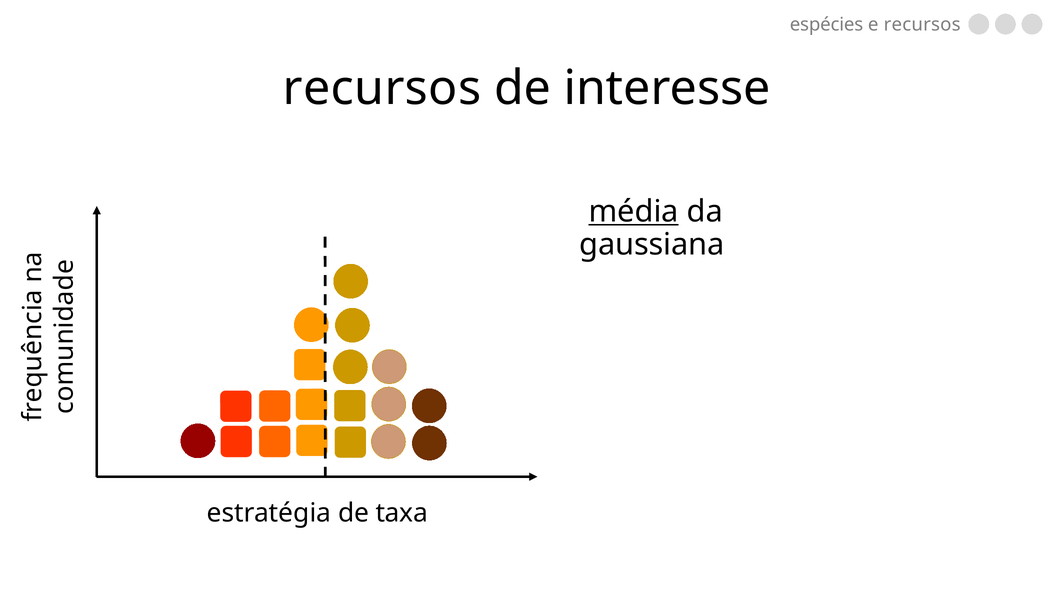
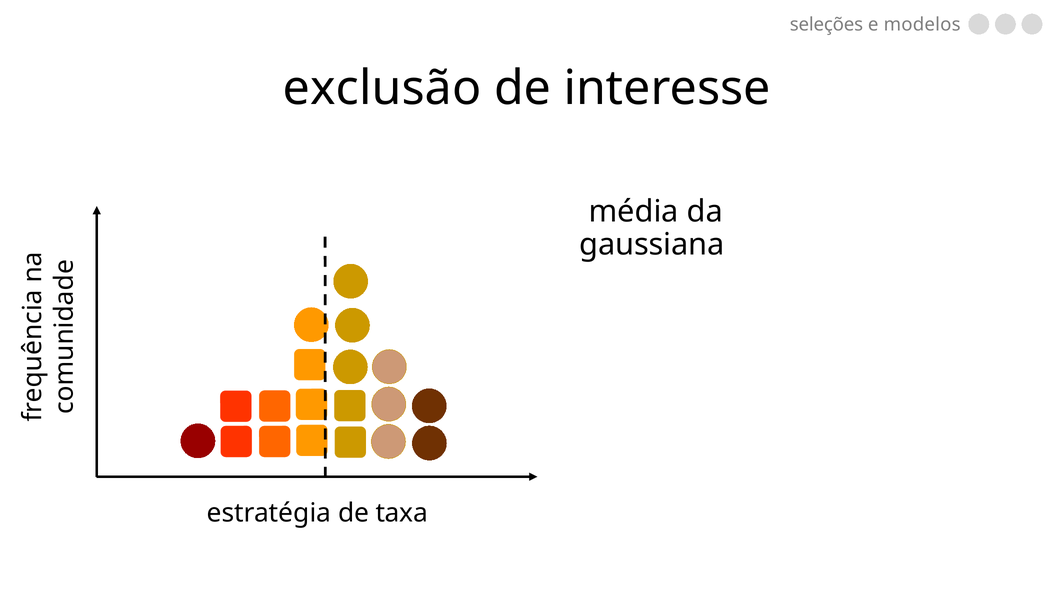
espécies: espécies -> seleções
e recursos: recursos -> modelos
recursos at (382, 89): recursos -> exclusão
média underline: present -> none
